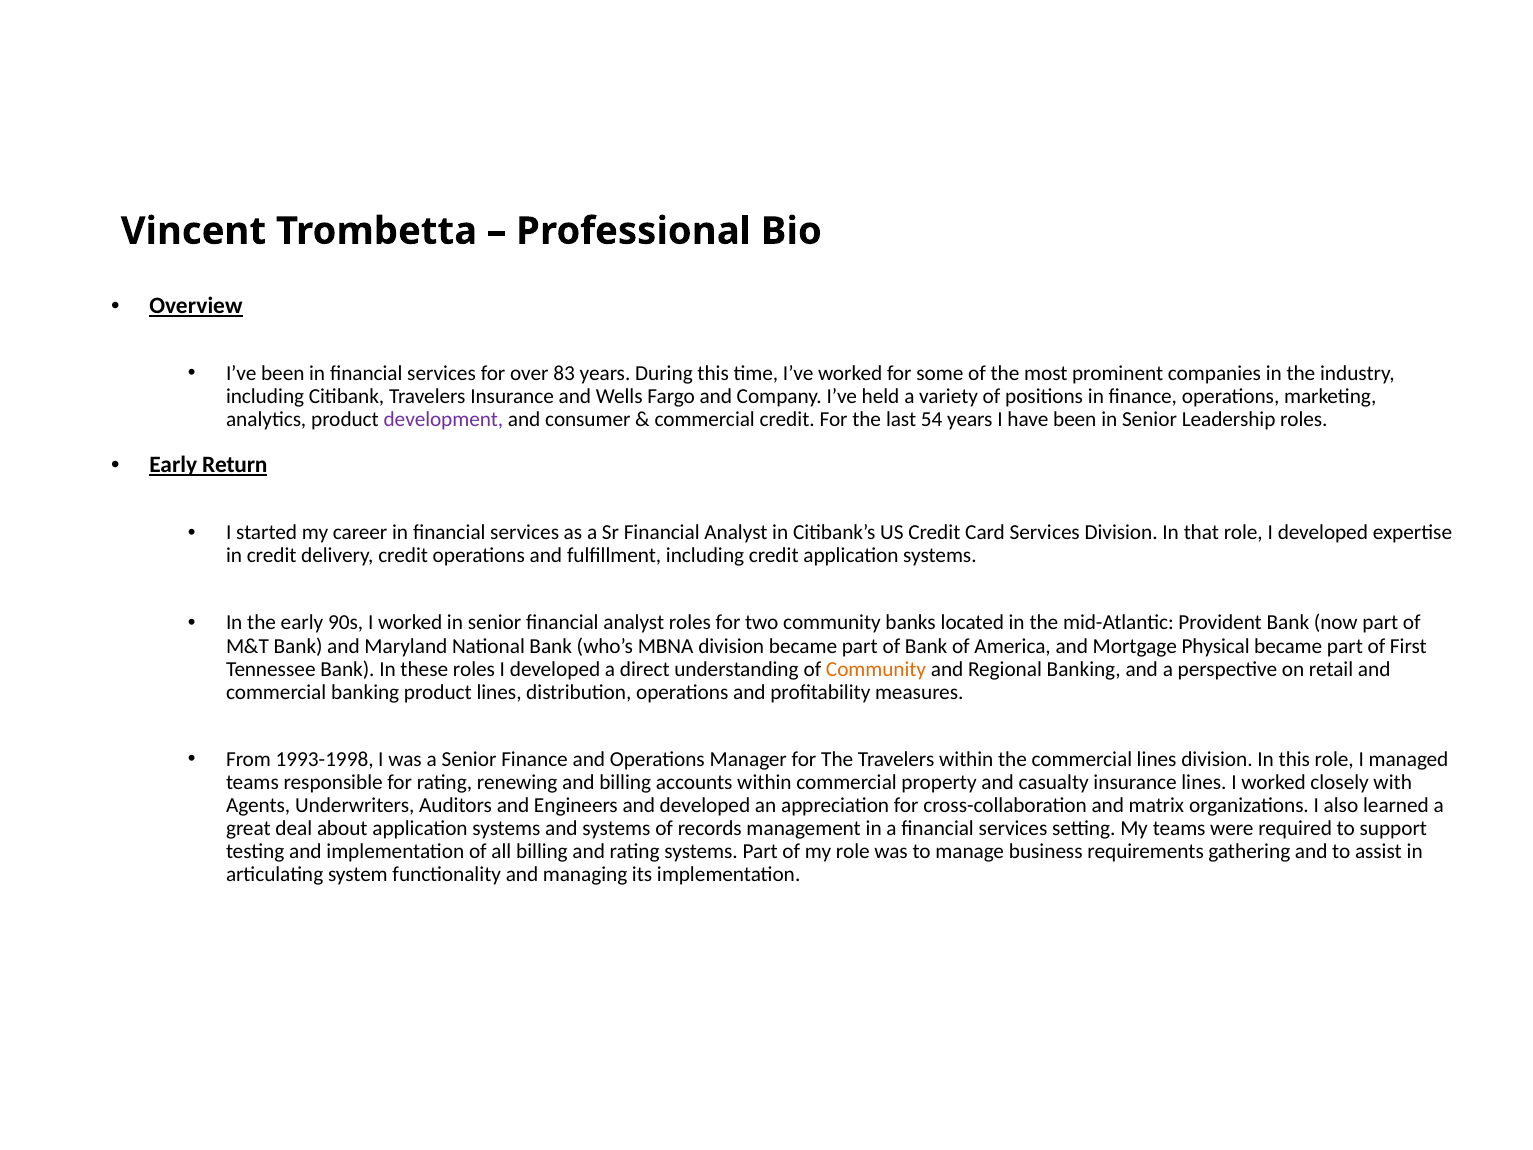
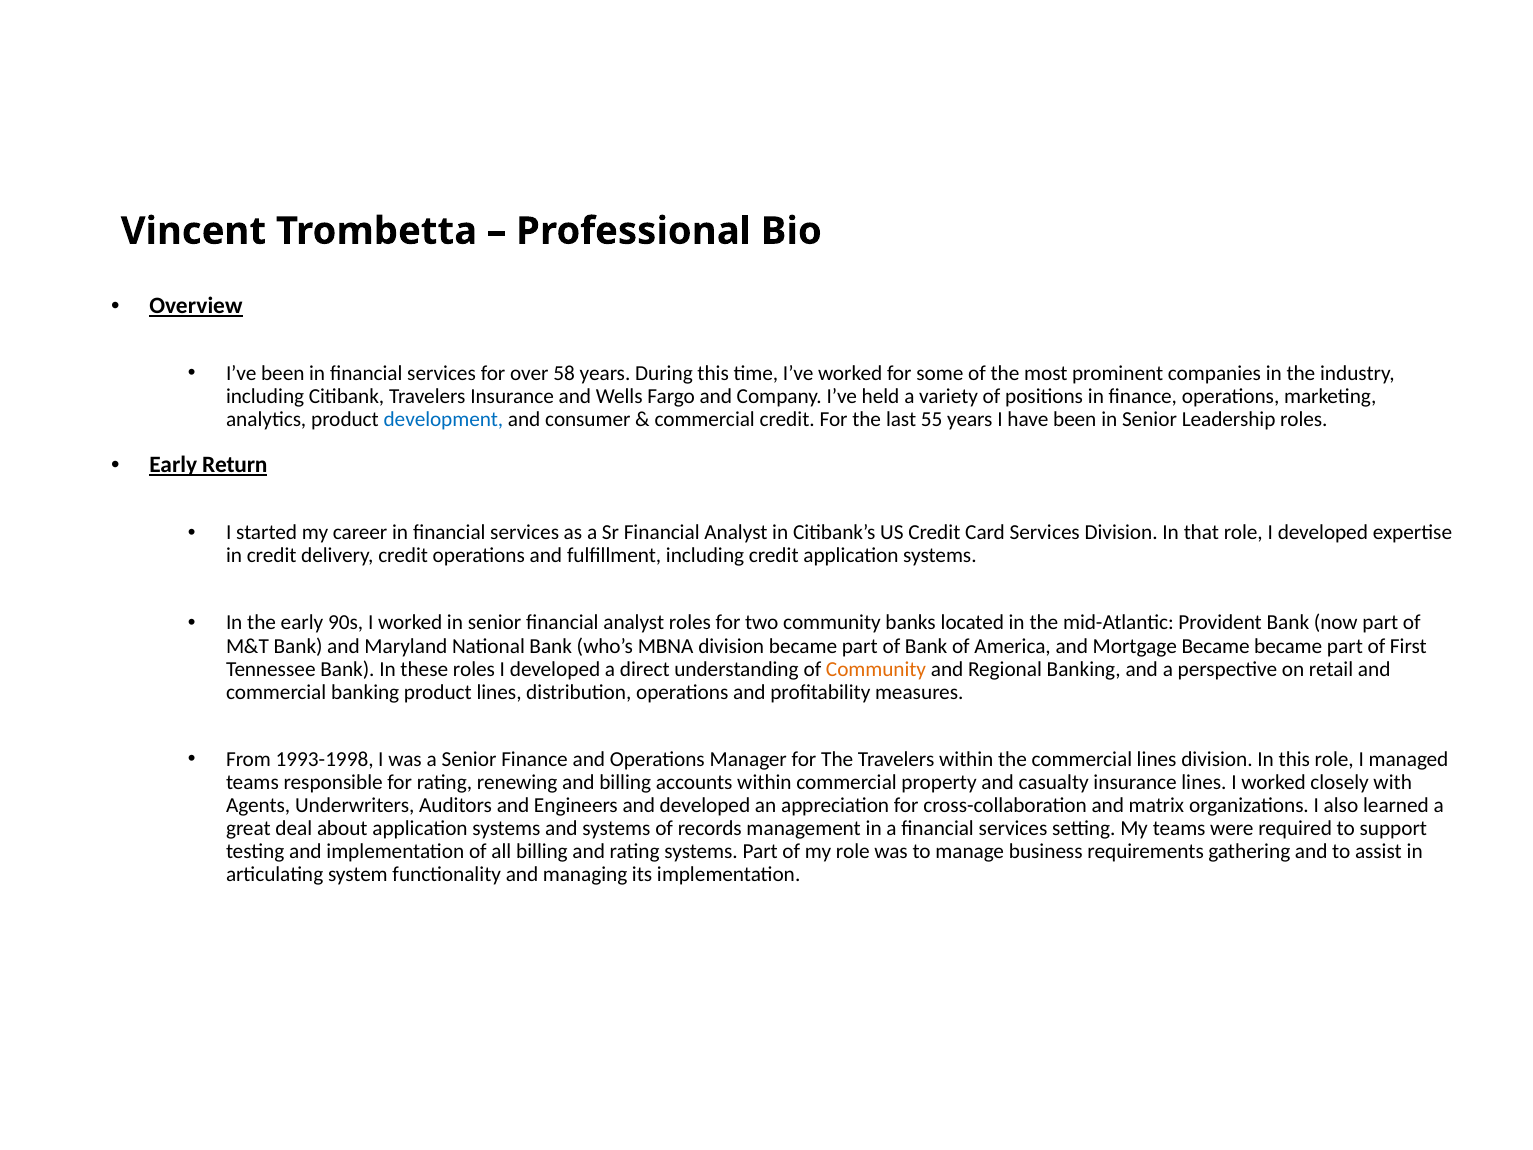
83: 83 -> 58
development colour: purple -> blue
54: 54 -> 55
Mortgage Physical: Physical -> Became
